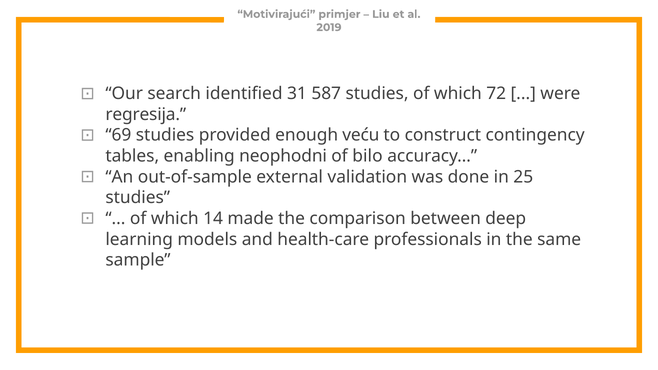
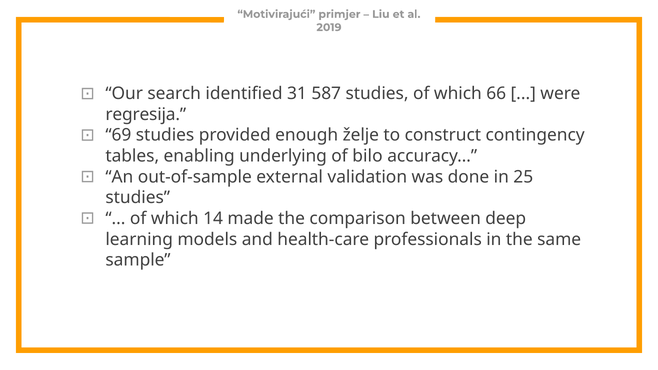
72: 72 -> 66
veću: veću -> želje
neophodni: neophodni -> underlying
